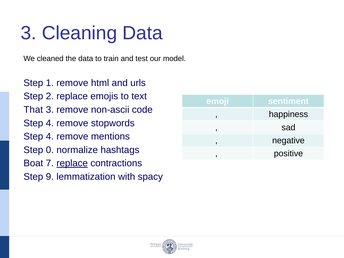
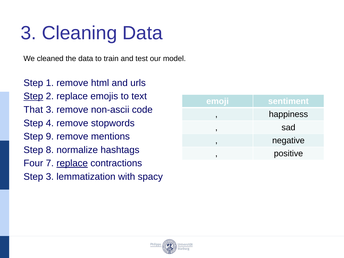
Step at (33, 96) underline: none -> present
4 at (50, 136): 4 -> 9
0: 0 -> 8
Boat: Boat -> Four
Step 9: 9 -> 3
